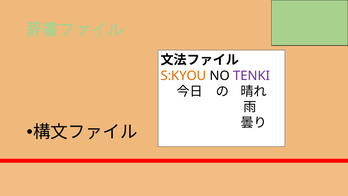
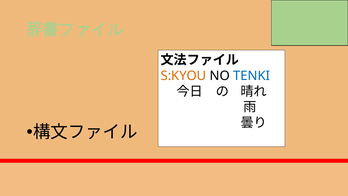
TENKI colour: purple -> blue
